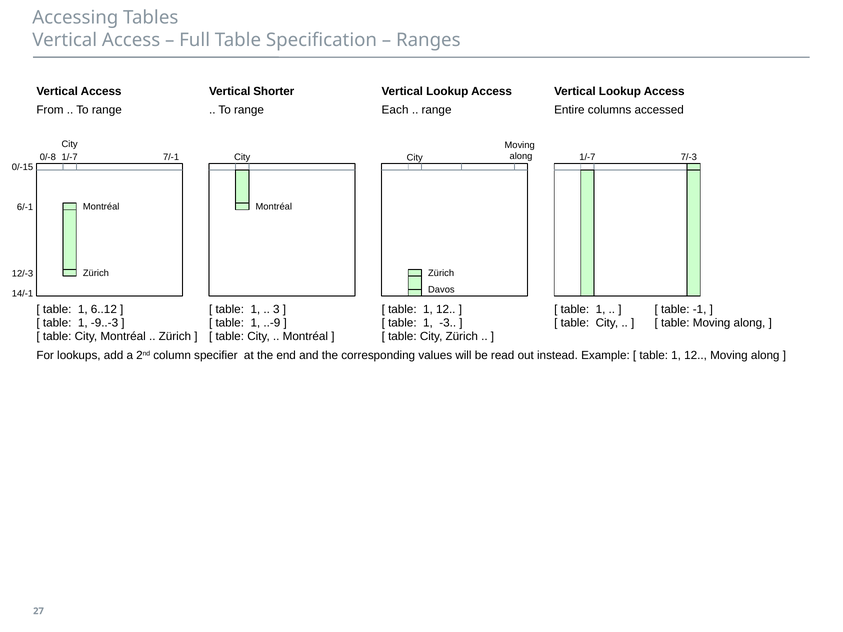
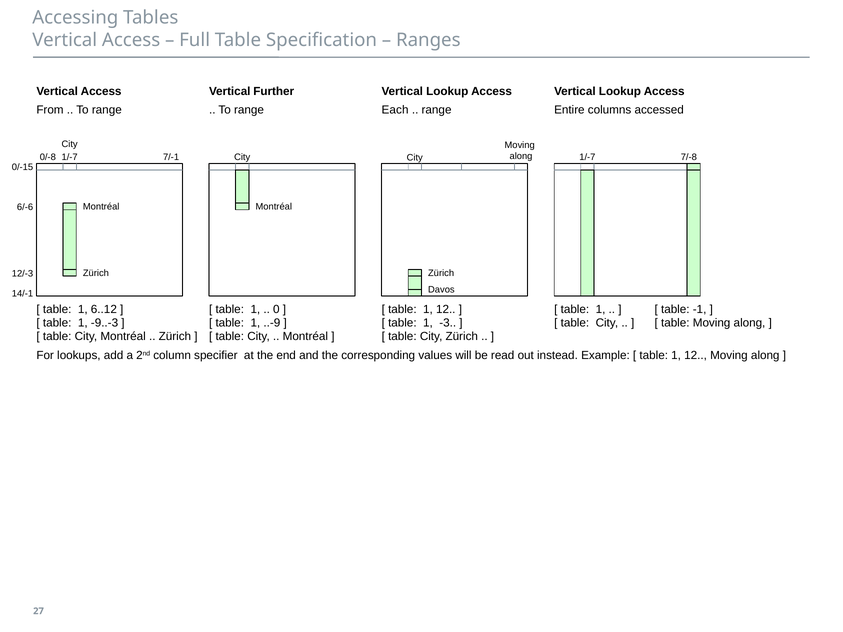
Shorter: Shorter -> Further
7/-3: 7/-3 -> 7/-8
6/-1: 6/-1 -> 6/-6
3: 3 -> 0
